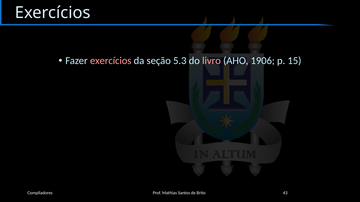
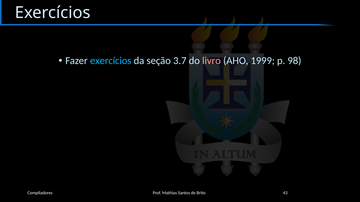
exercícios at (111, 61) colour: pink -> light blue
5.3: 5.3 -> 3.7
1906: 1906 -> 1999
15: 15 -> 98
